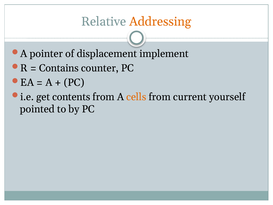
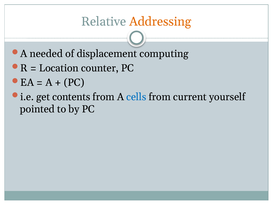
pointer: pointer -> needed
implement: implement -> computing
Contains: Contains -> Location
cells colour: orange -> blue
